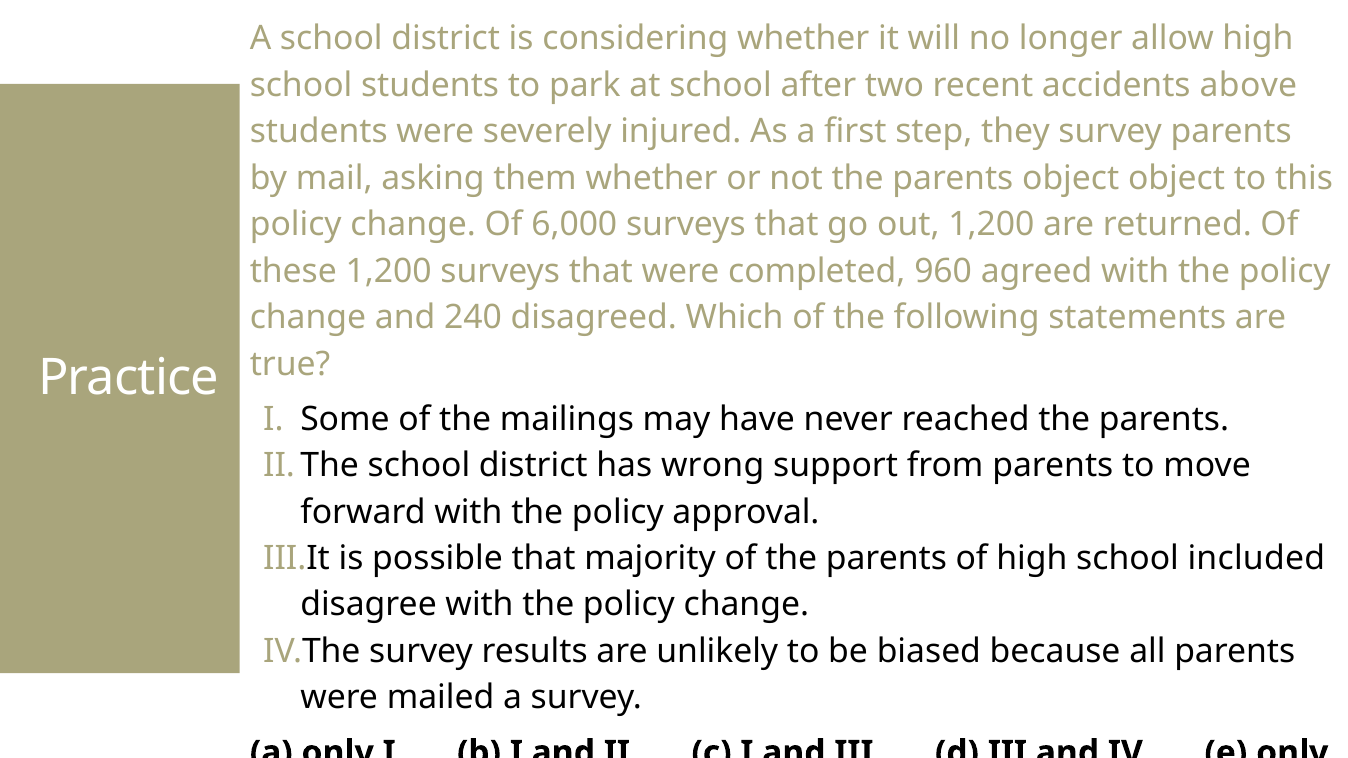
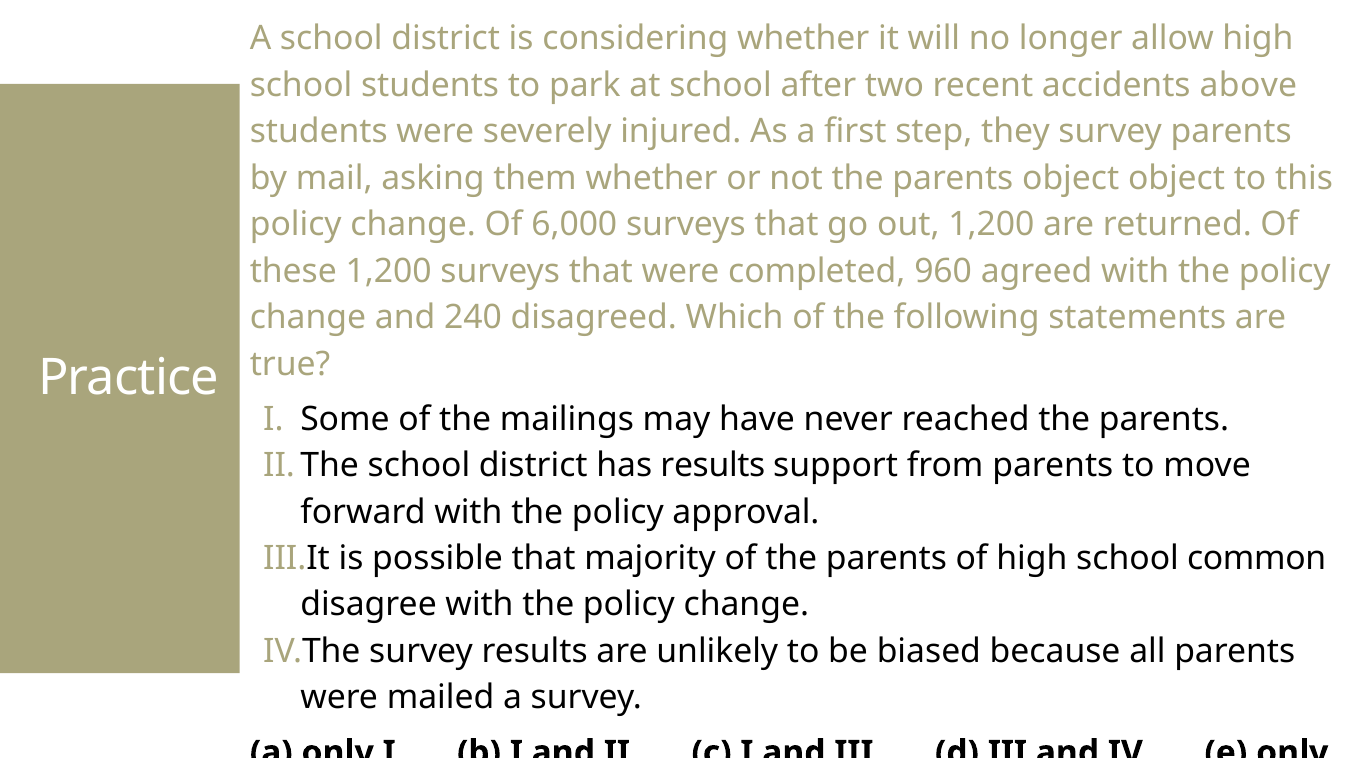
has wrong: wrong -> results
included: included -> common
